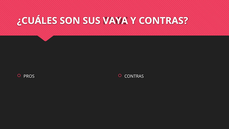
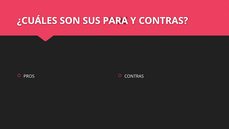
VAYA: VAYA -> PARA
